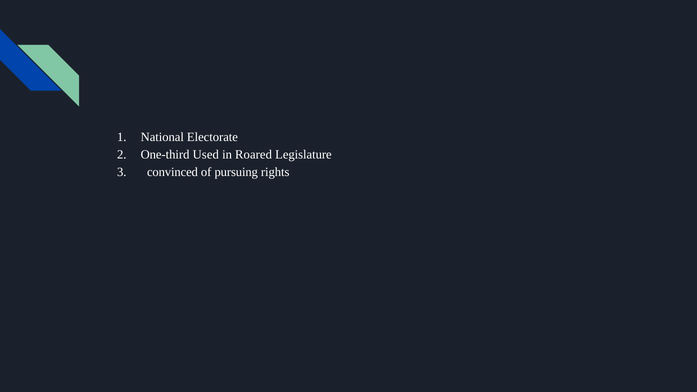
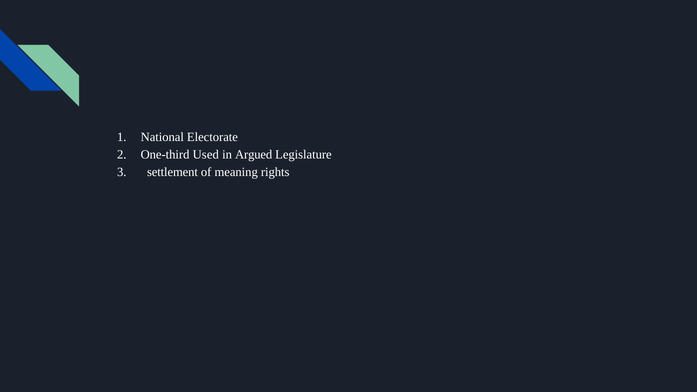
Roared: Roared -> Argued
convinced: convinced -> settlement
pursuing: pursuing -> meaning
